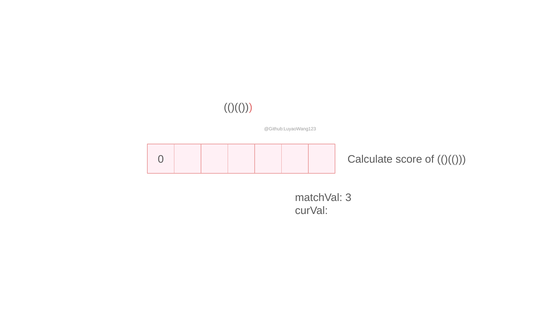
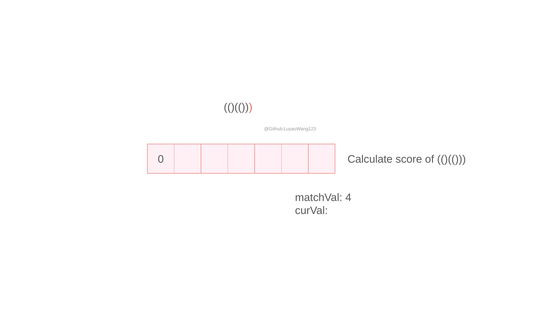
3: 3 -> 4
